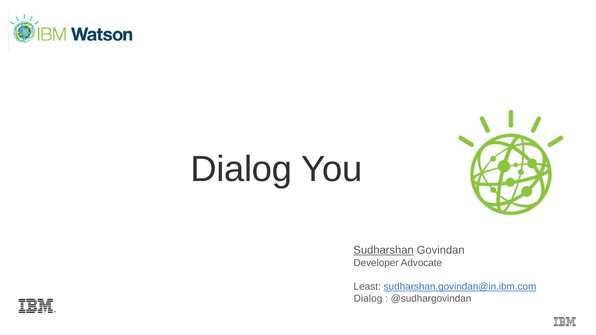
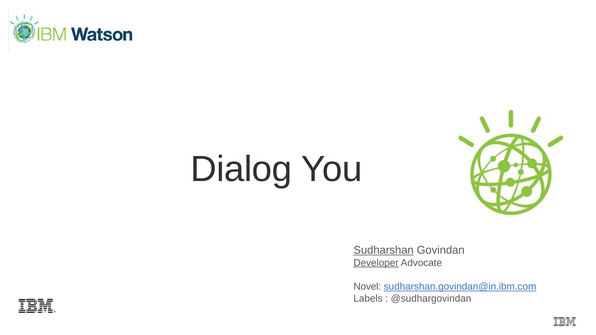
Developer underline: none -> present
Least: Least -> Novel
Dialog at (368, 299): Dialog -> Labels
